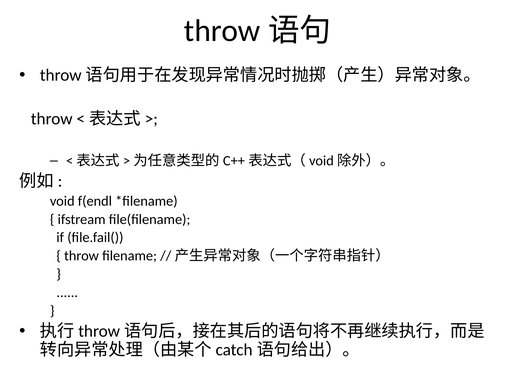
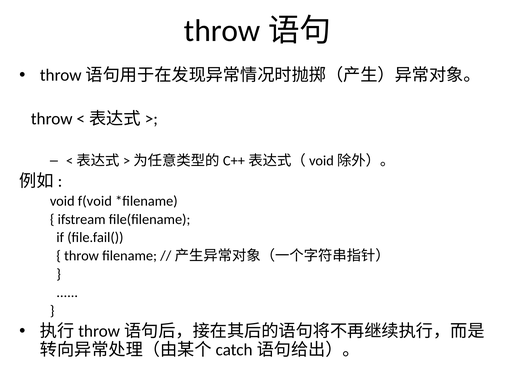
f(endl: f(endl -> f(void
